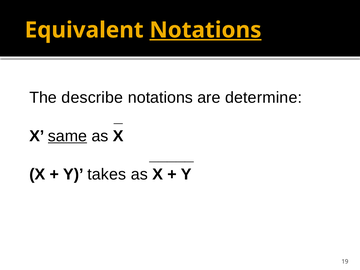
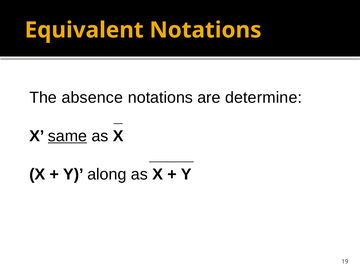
Notations at (205, 30) underline: present -> none
describe: describe -> absence
takes: takes -> along
